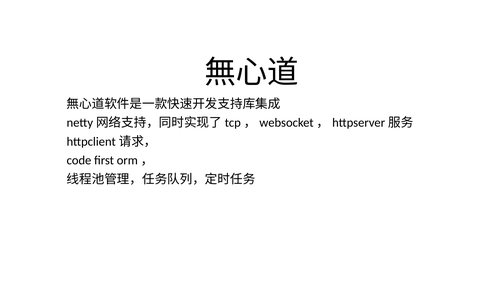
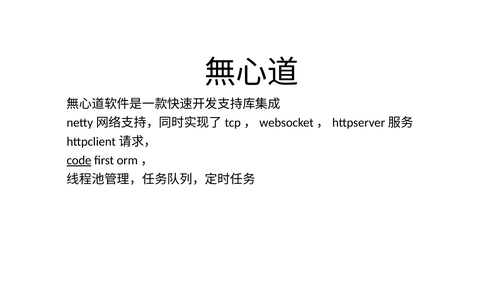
code underline: none -> present
